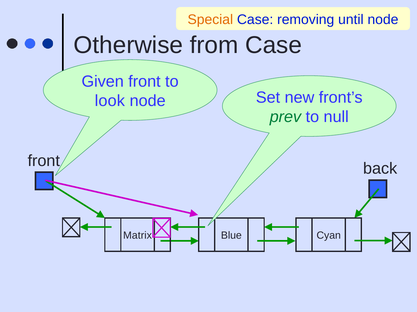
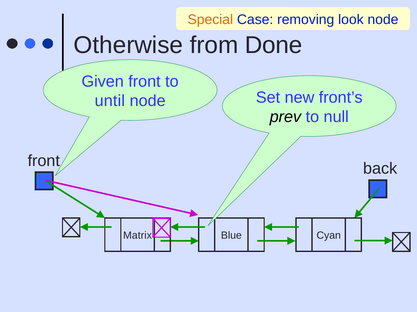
until: until -> look
from Case: Case -> Done
look: look -> until
prev colour: green -> black
